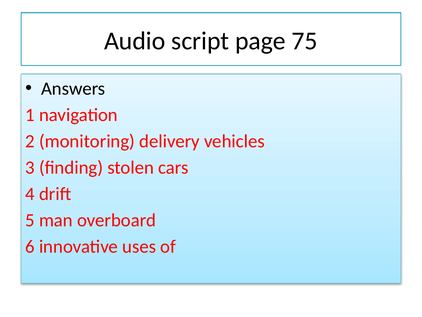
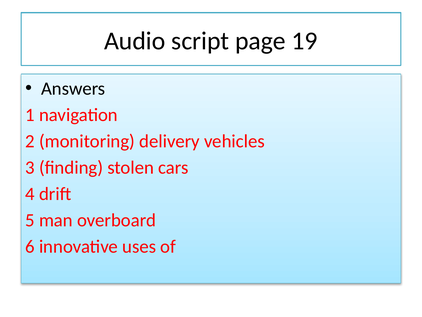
75: 75 -> 19
